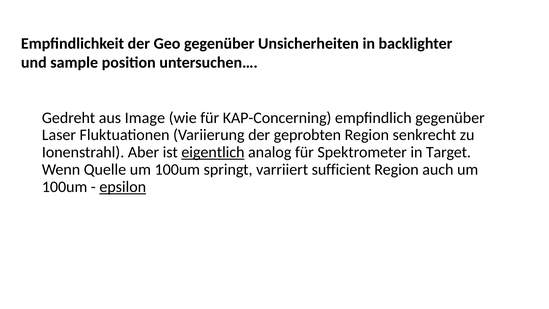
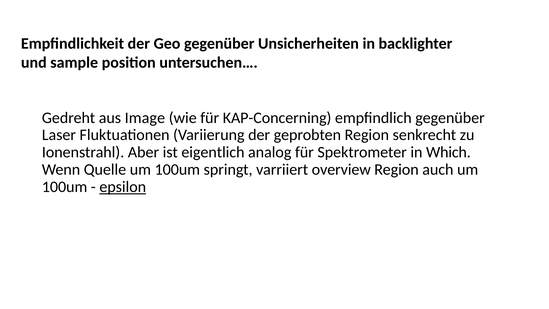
eigentlich underline: present -> none
Target: Target -> Which
sufficient: sufficient -> overview
